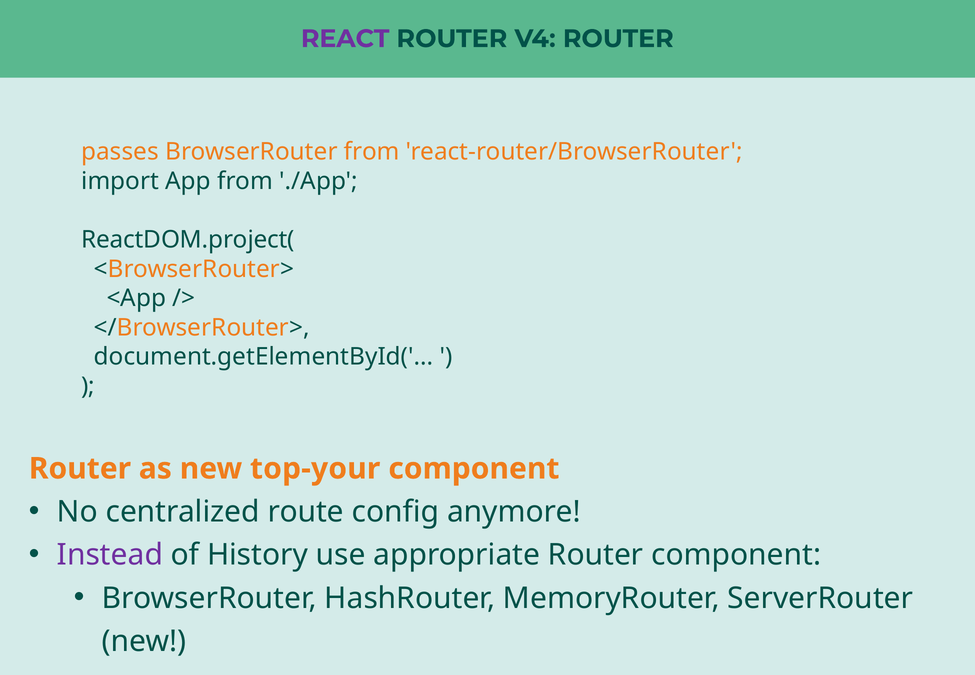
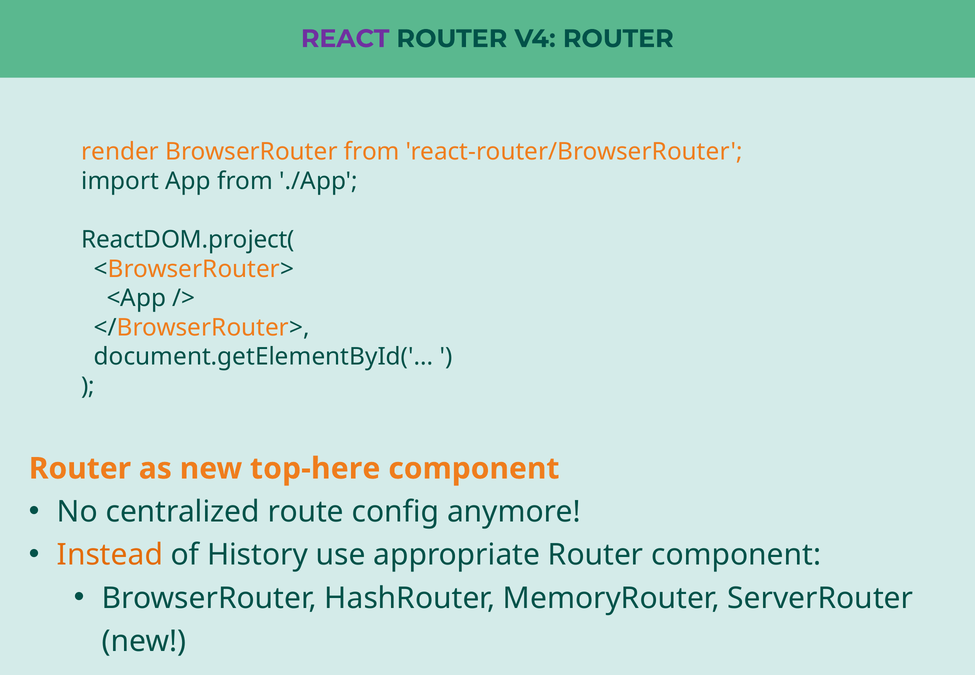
passes: passes -> render
top-your: top-your -> top-here
Instead colour: purple -> orange
